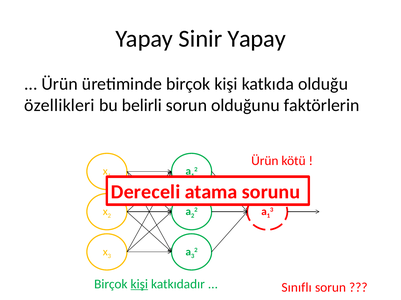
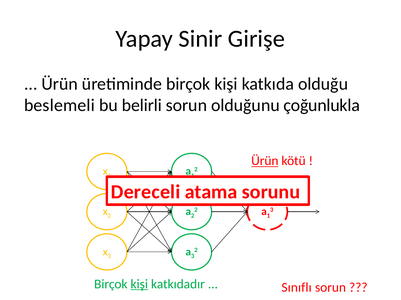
Sinir Yapay: Yapay -> Girişe
özellikleri: özellikleri -> beslemeli
faktörlerin: faktörlerin -> çoğunlukla
Ürün at (265, 161) underline: none -> present
